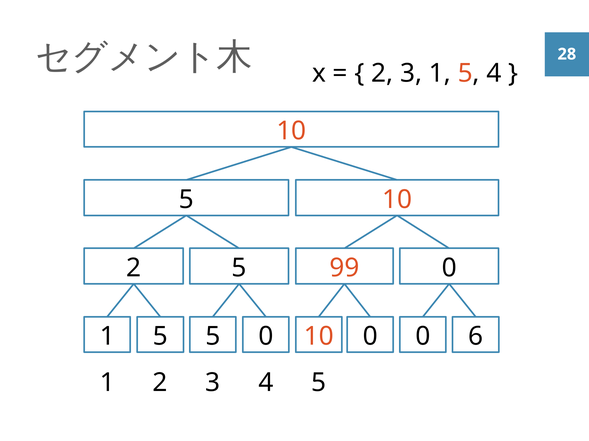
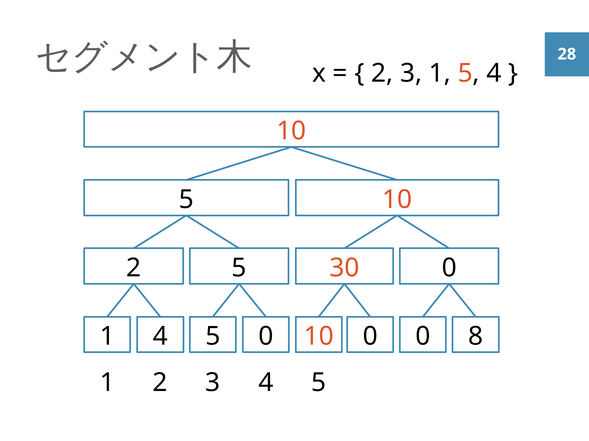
99: 99 -> 30
5 at (160, 337): 5 -> 4
6: 6 -> 8
